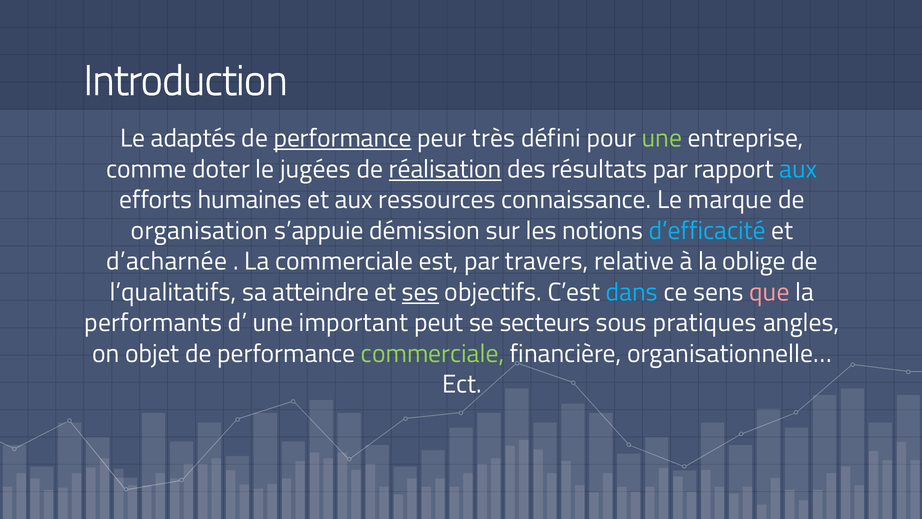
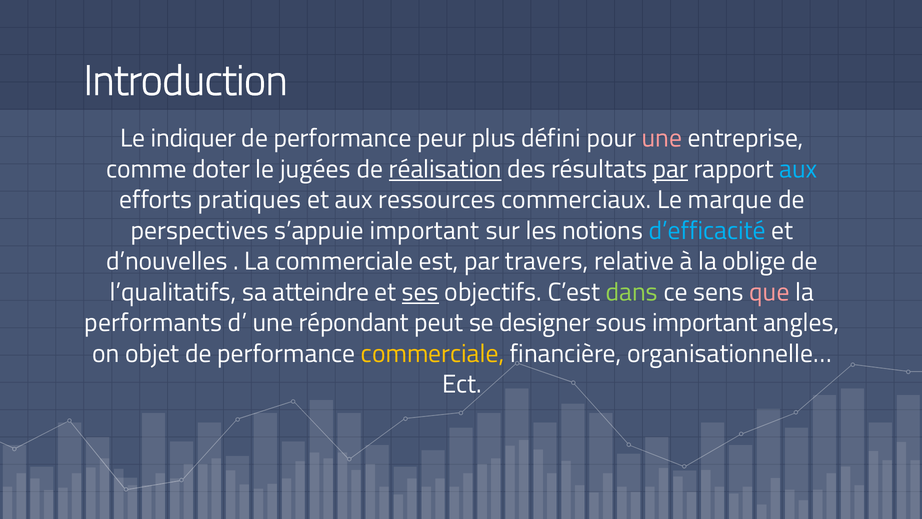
adaptés: adaptés -> indiquer
performance at (343, 138) underline: present -> none
très: très -> plus
une at (662, 138) colour: light green -> pink
par at (670, 169) underline: none -> present
humaines: humaines -> pratiques
connaissance: connaissance -> commerciaux
organisation: organisation -> perspectives
s’appuie démission: démission -> important
d’acharnée: d’acharnée -> d’nouvelles
dans colour: light blue -> light green
important: important -> répondant
secteurs: secteurs -> designer
sous pratiques: pratiques -> important
commerciale at (433, 353) colour: light green -> yellow
